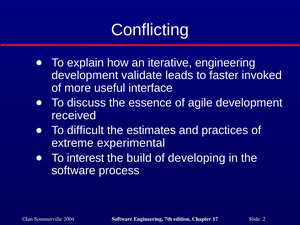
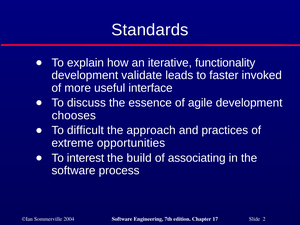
Conflicting: Conflicting -> Standards
iterative engineering: engineering -> functionality
received: received -> chooses
estimates: estimates -> approach
experimental: experimental -> opportunities
developing: developing -> associating
